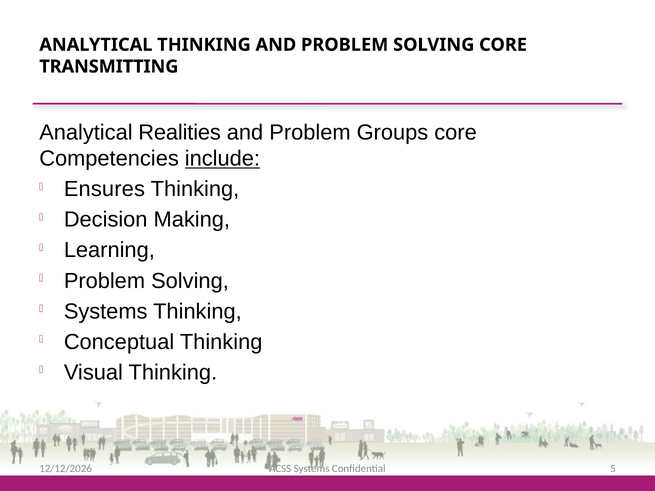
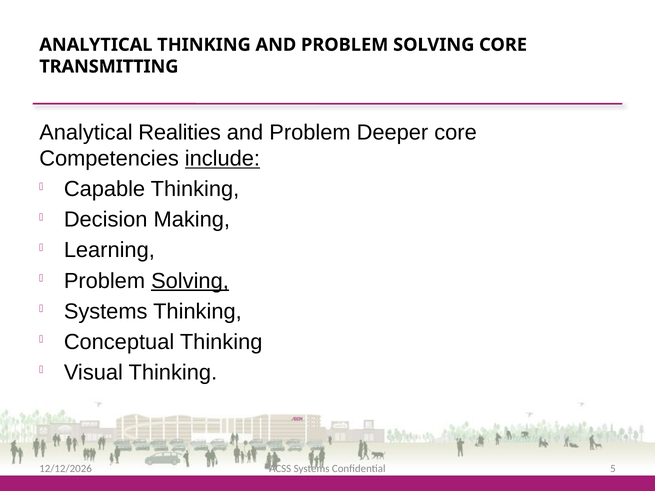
Groups: Groups -> Deeper
Ensures: Ensures -> Capable
Solving at (190, 281) underline: none -> present
